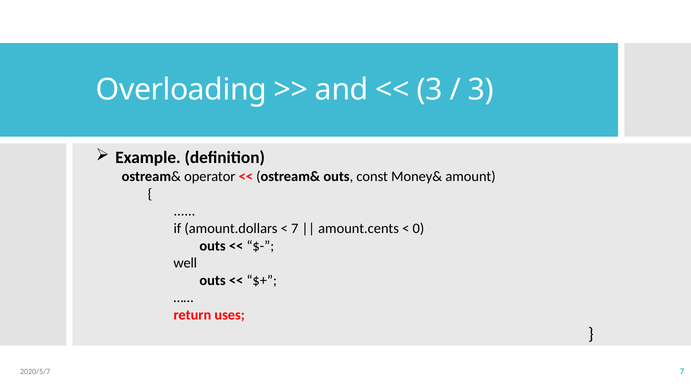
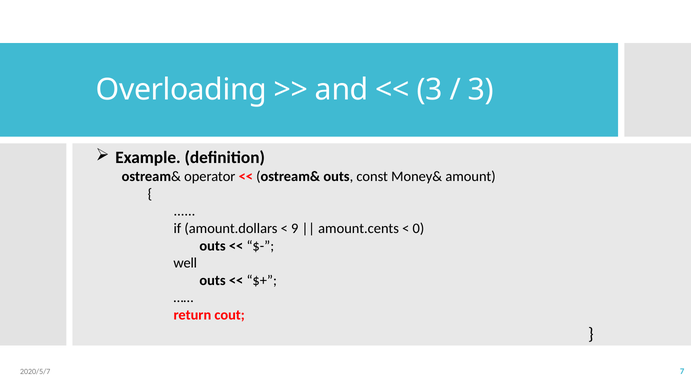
7 at (295, 228): 7 -> 9
uses: uses -> cout
